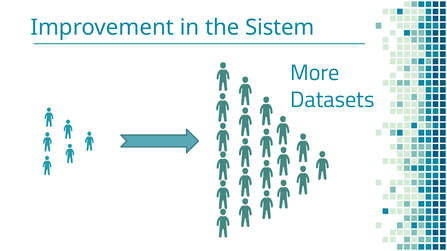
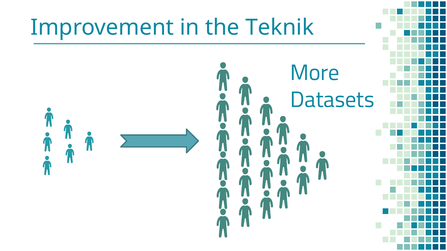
Sistem: Sistem -> Teknik
